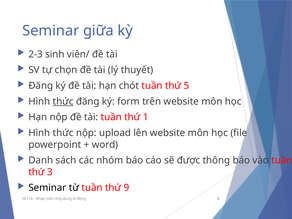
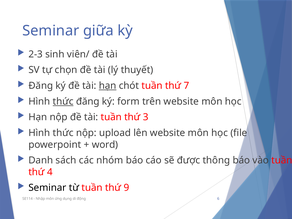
hạn at (108, 86) underline: none -> present
5: 5 -> 7
1: 1 -> 3
3: 3 -> 4
